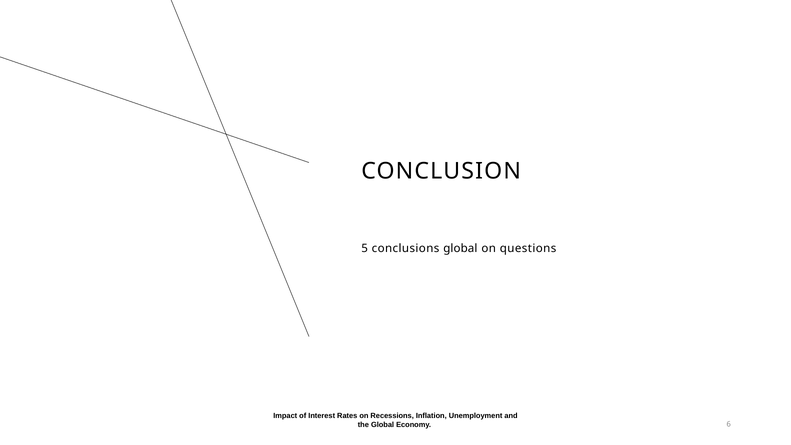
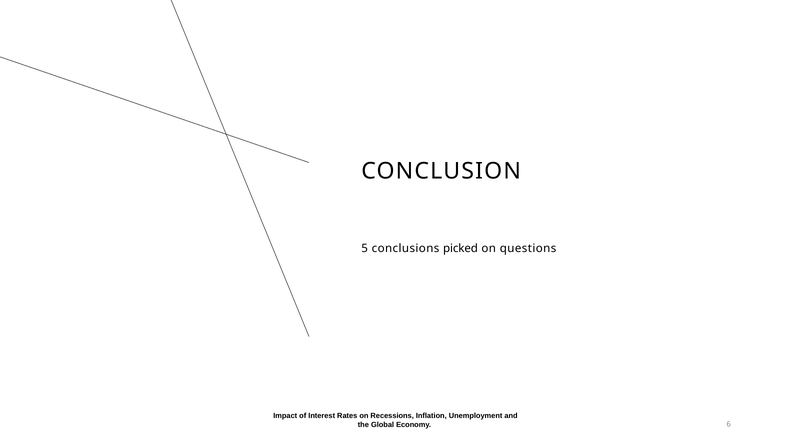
conclusions global: global -> picked
